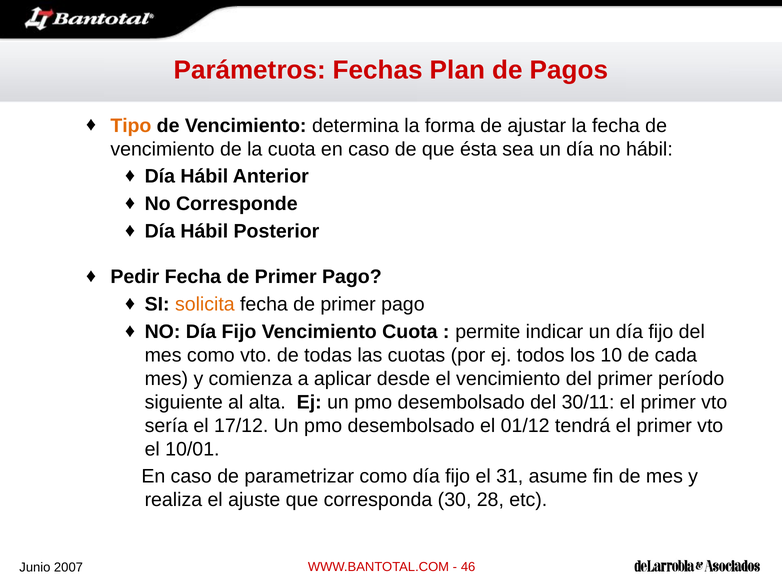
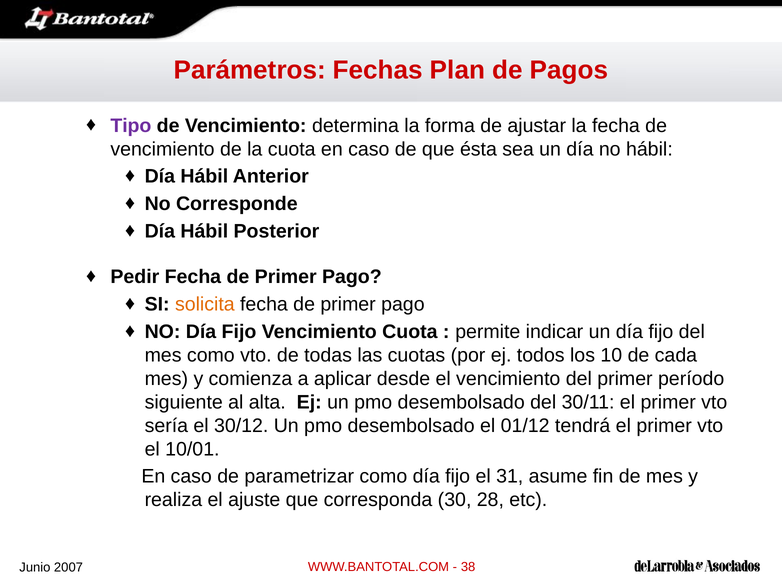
Tipo colour: orange -> purple
17/12: 17/12 -> 30/12
46: 46 -> 38
